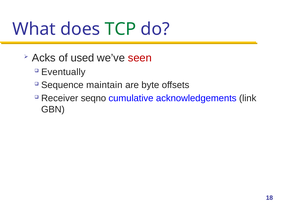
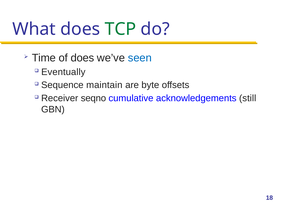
Acks: Acks -> Time
of used: used -> does
seen colour: red -> blue
link: link -> still
